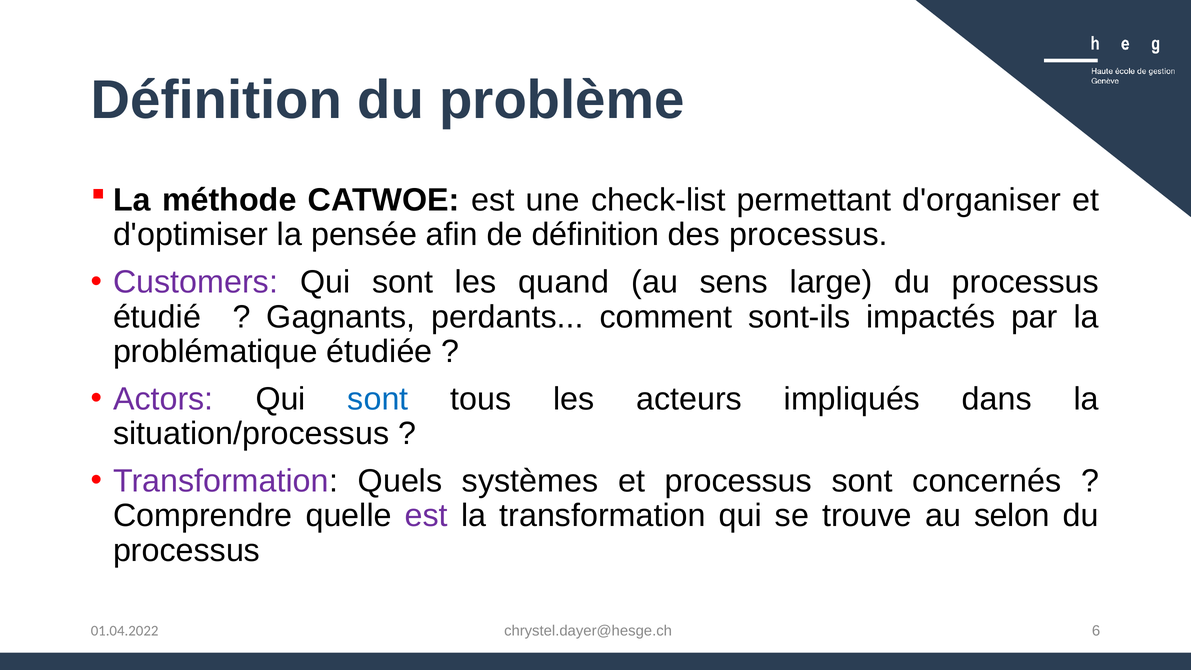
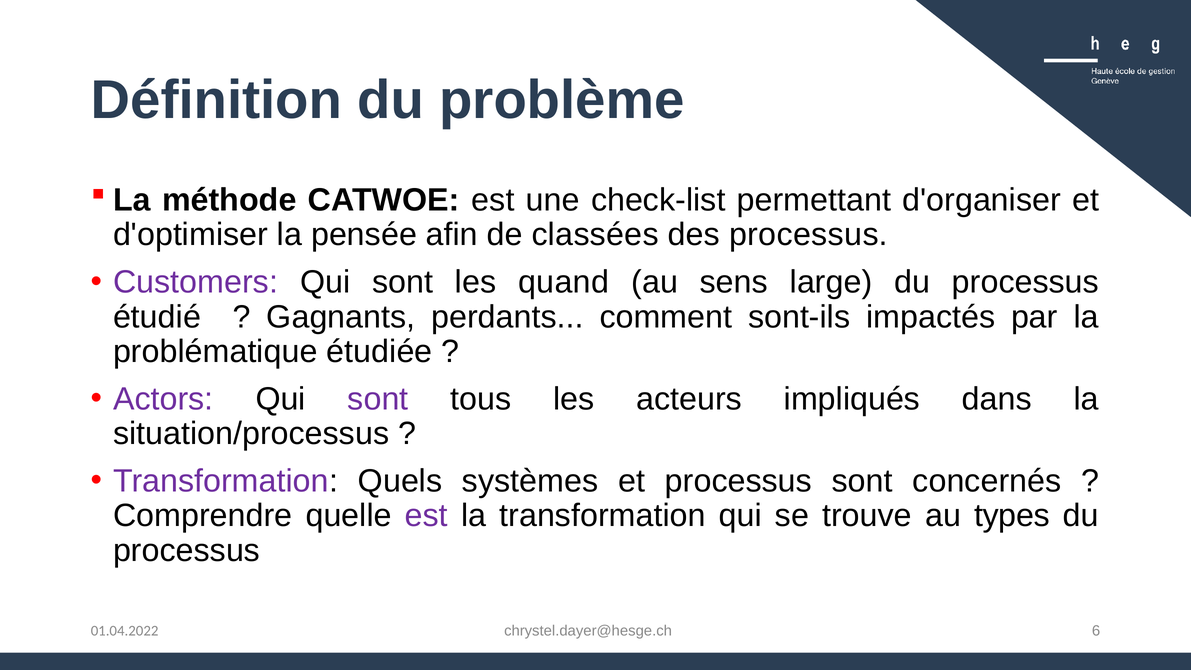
de déﬁnition: déﬁnition -> classées
sont at (378, 399) colour: blue -> purple
selon: selon -> types
